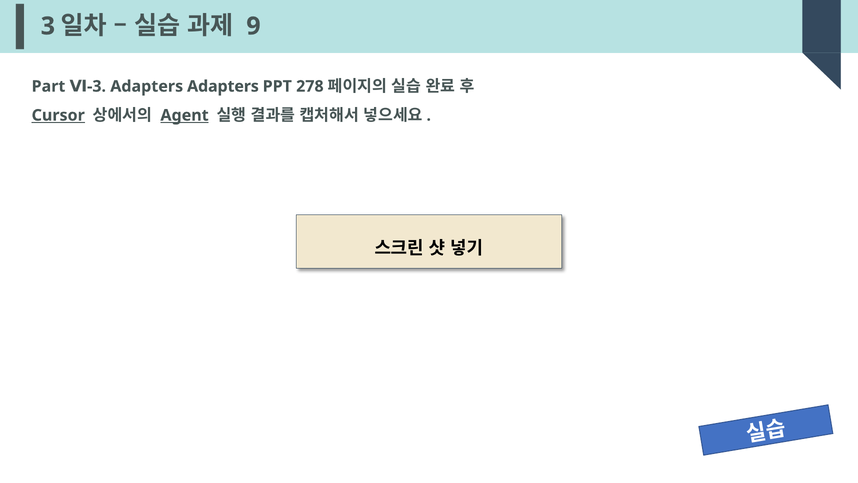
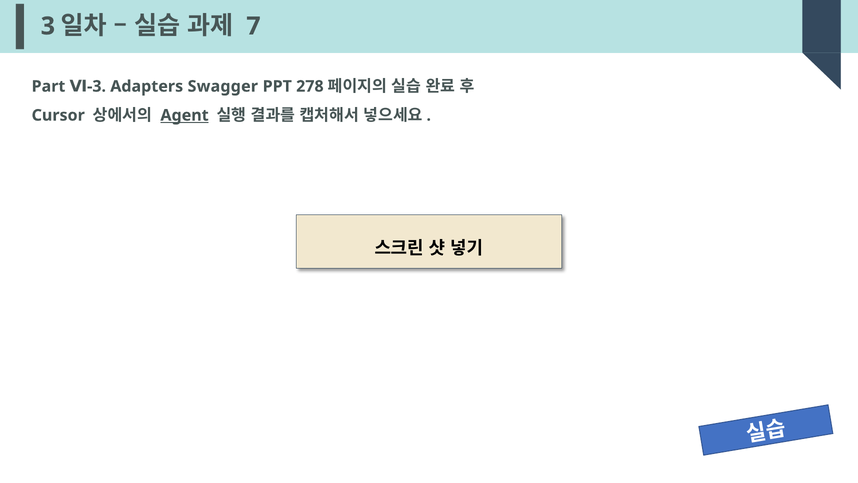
9: 9 -> 7
Adapters Adapters: Adapters -> Swagger
Cursor underline: present -> none
